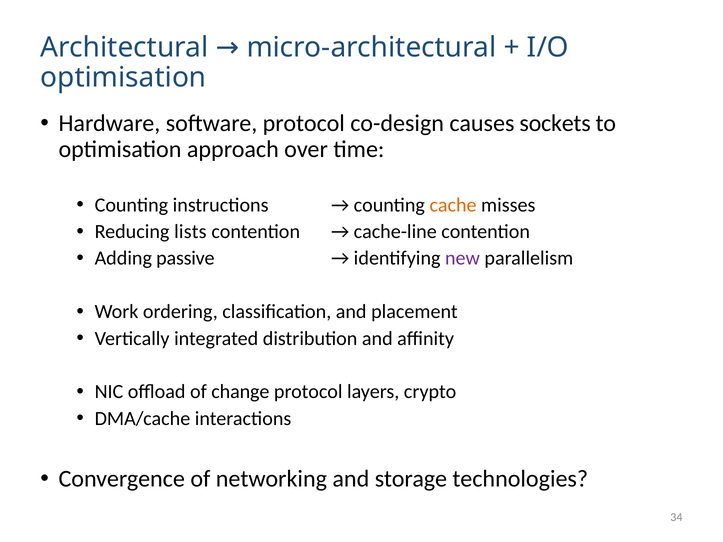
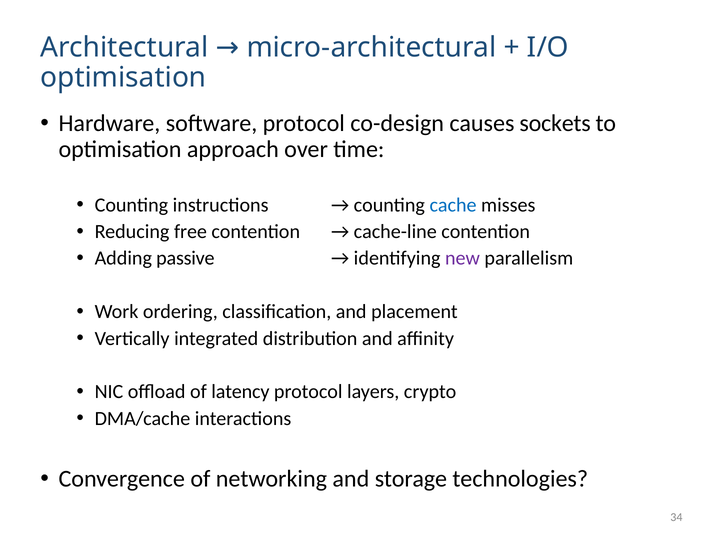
cache colour: orange -> blue
lists: lists -> free
change: change -> latency
